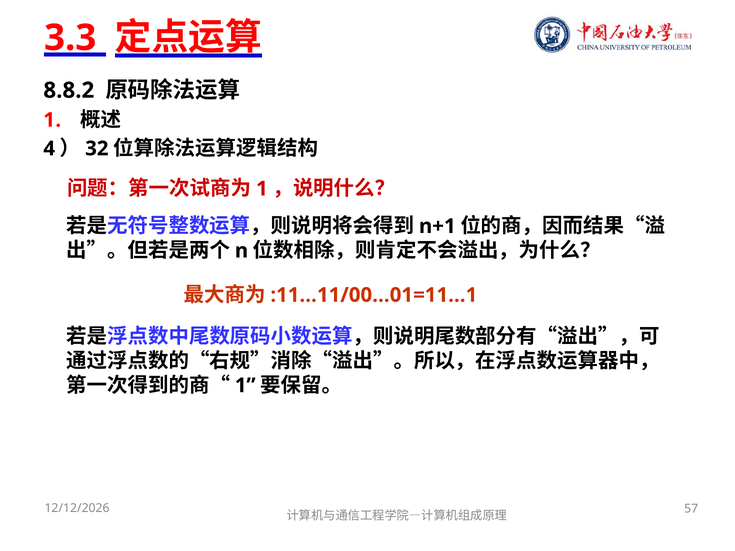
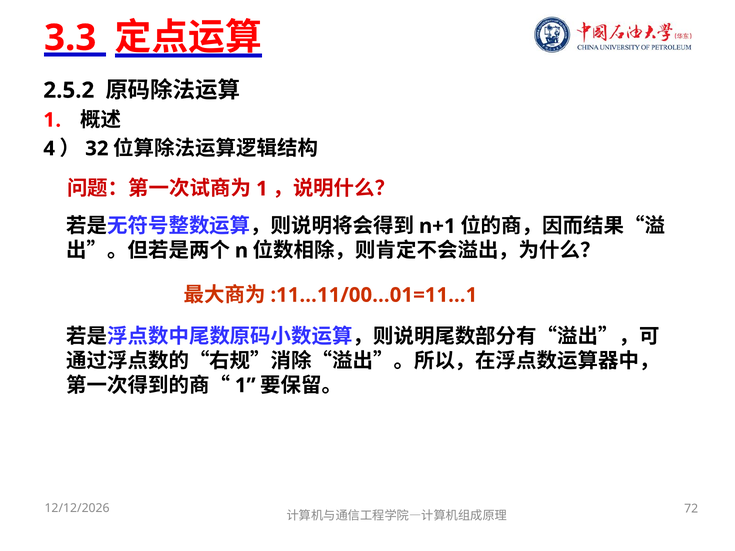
8.8.2: 8.8.2 -> 2.5.2
57: 57 -> 72
